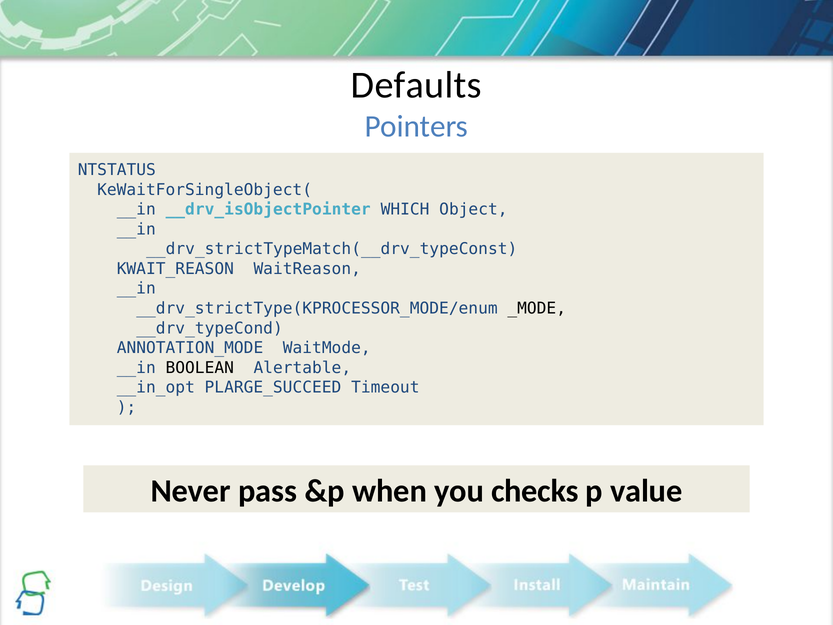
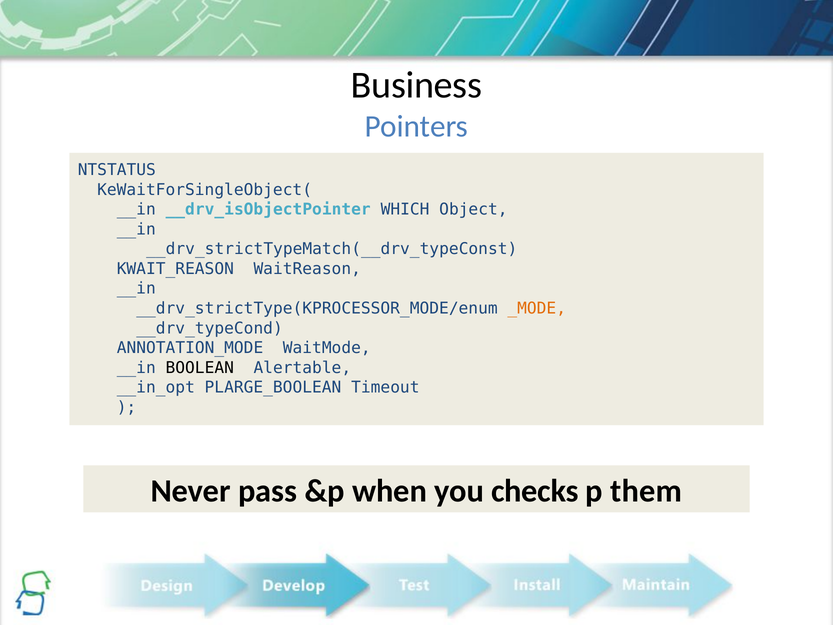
Defaults: Defaults -> Business
_MODE colour: black -> orange
PLARGE_SUCCEED: PLARGE_SUCCEED -> PLARGE_BOOLEAN
value: value -> them
